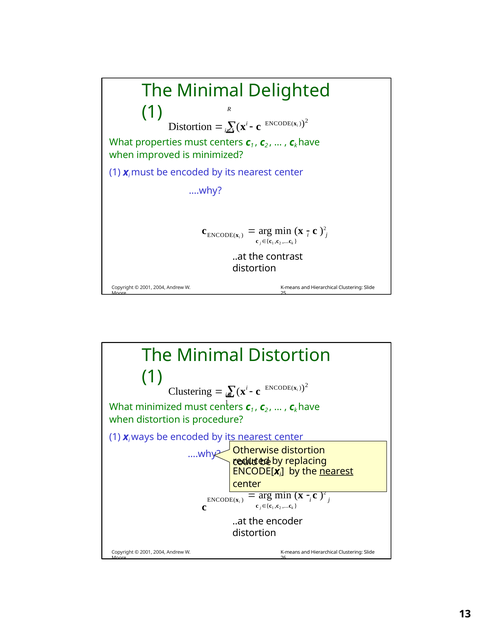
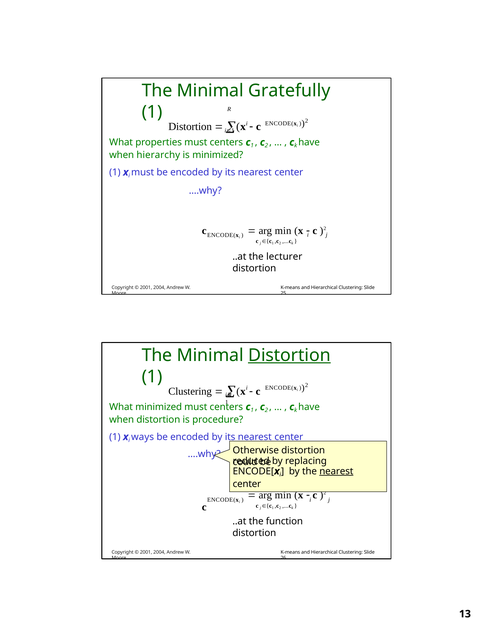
Delighted: Delighted -> Gratefully
improved: improved -> hierarchy
contrast: contrast -> lecturer
Distortion at (289, 356) underline: none -> present
encoder: encoder -> function
